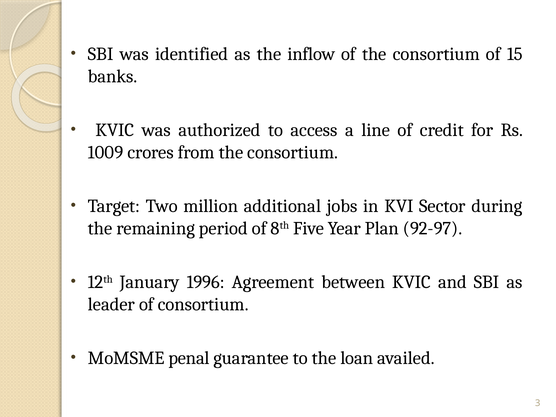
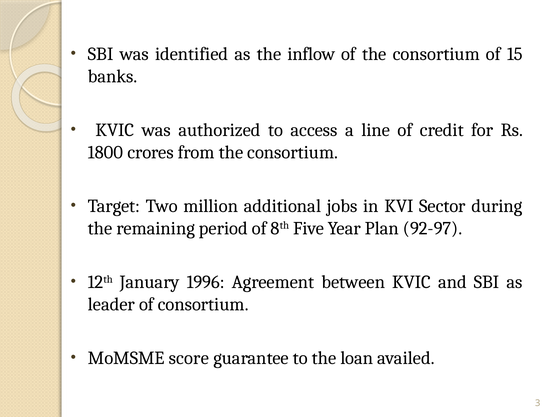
1009: 1009 -> 1800
penal: penal -> score
